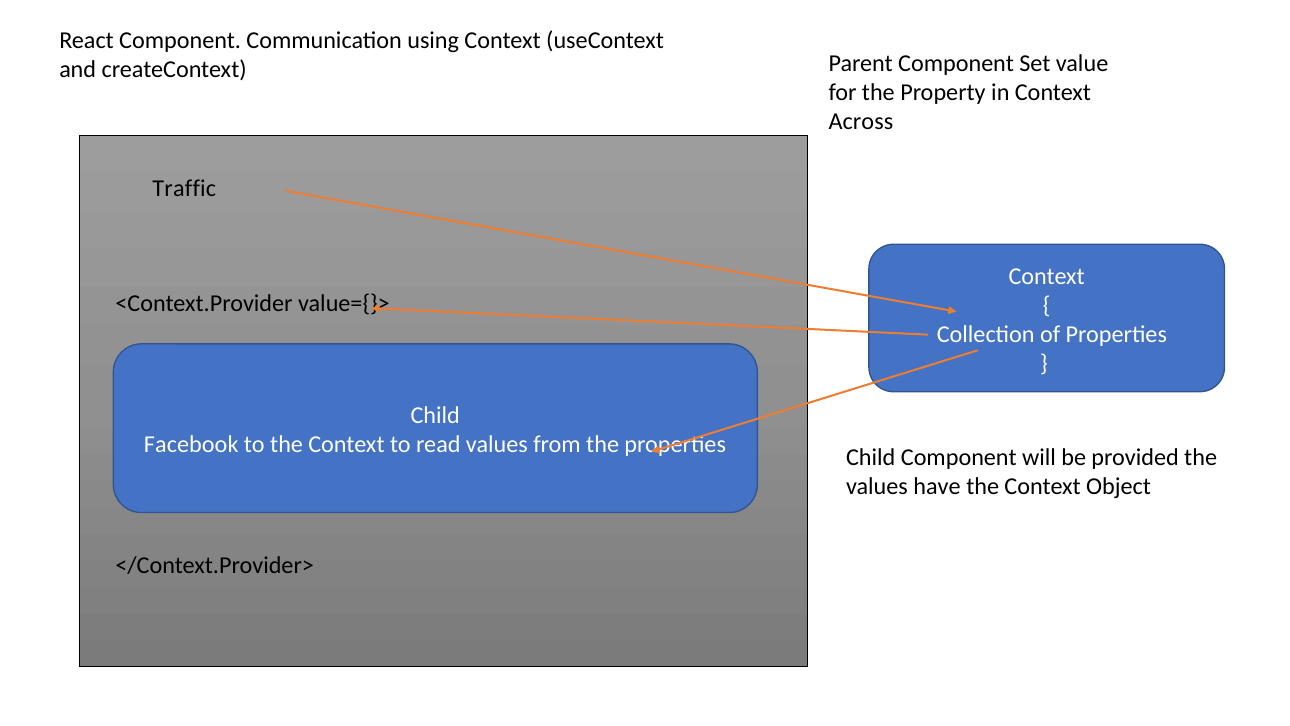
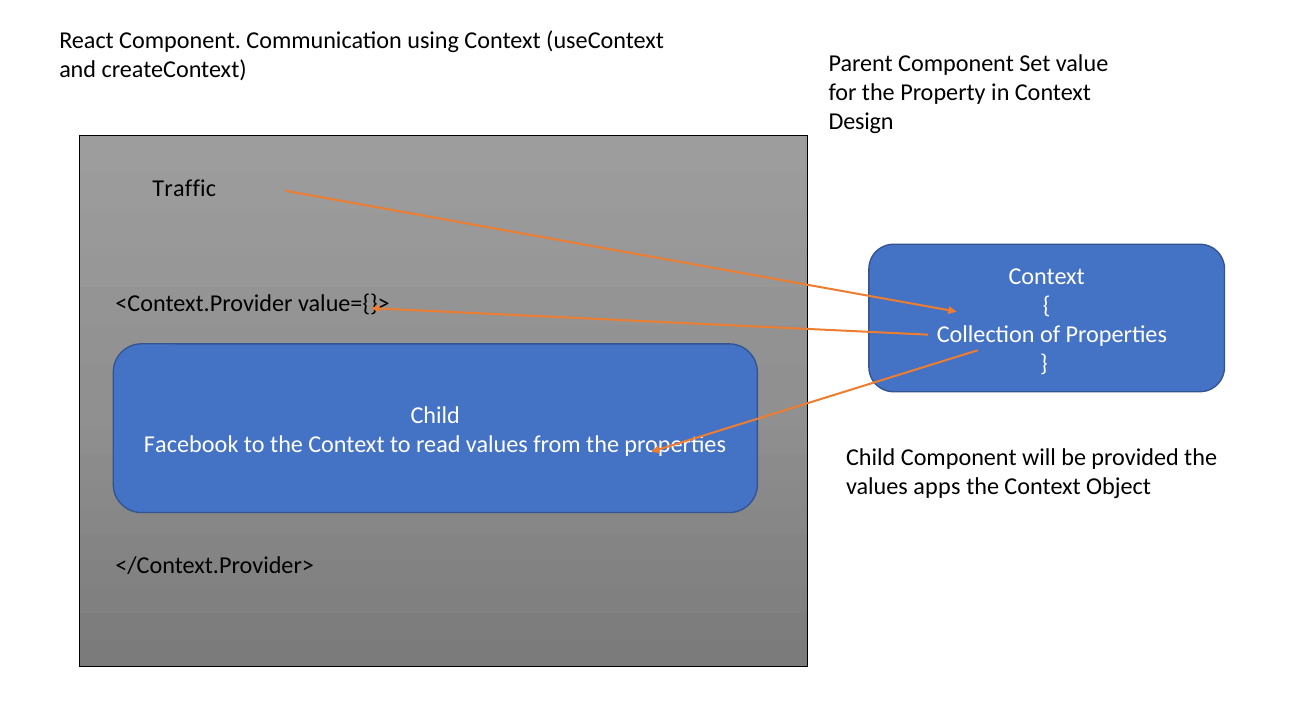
Across: Across -> Design
have: have -> apps
